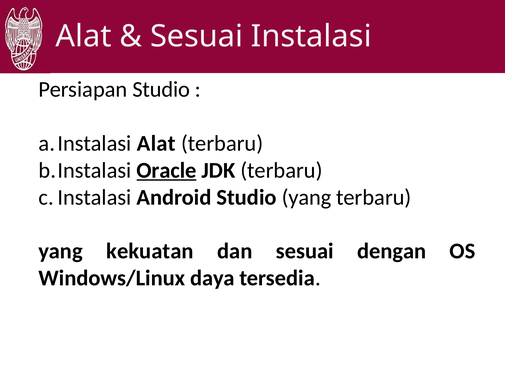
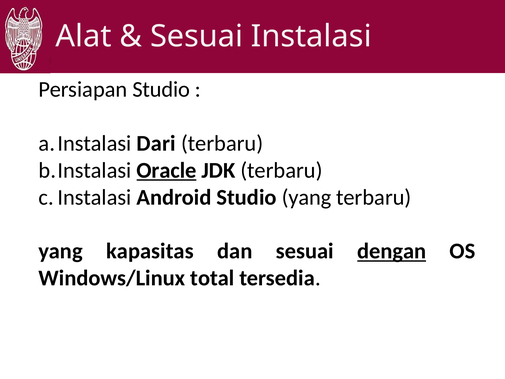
Alat at (156, 143): Alat -> Dari
kekuatan: kekuatan -> kapasitas
dengan underline: none -> present
daya: daya -> total
